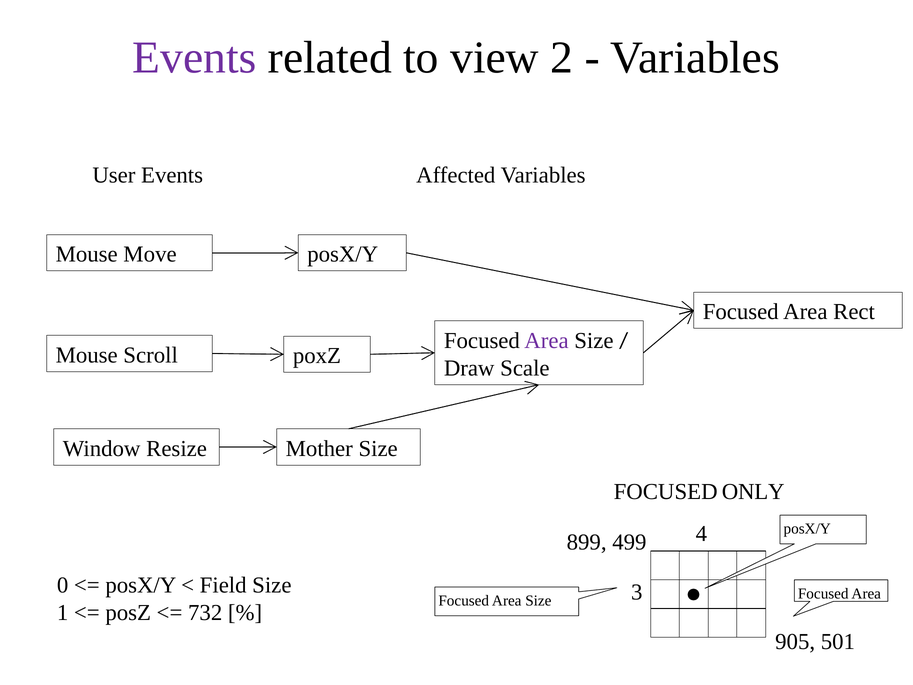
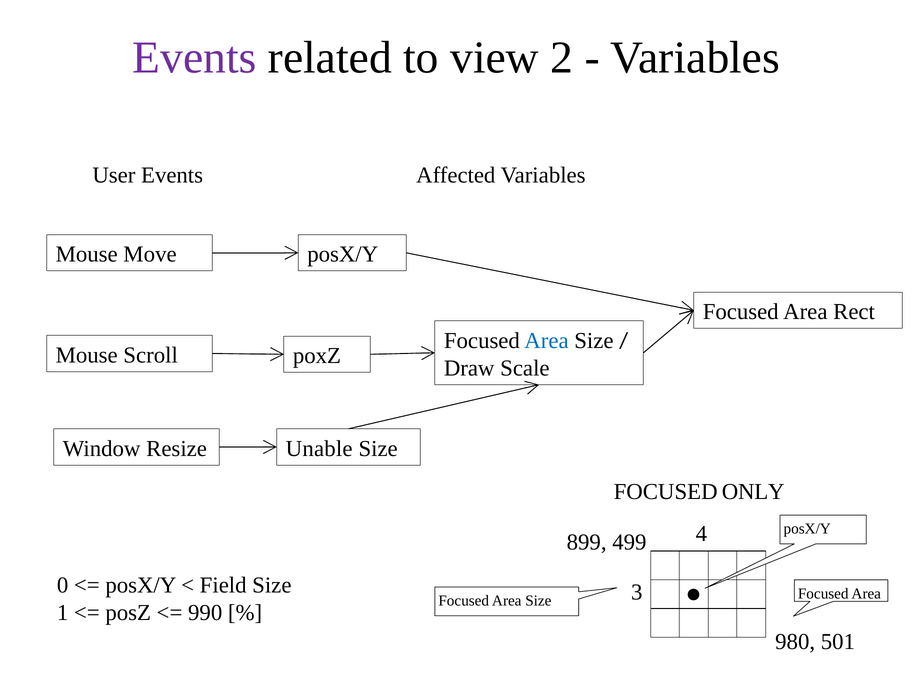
Area at (546, 341) colour: purple -> blue
Mother: Mother -> Unable
732: 732 -> 990
905: 905 -> 980
